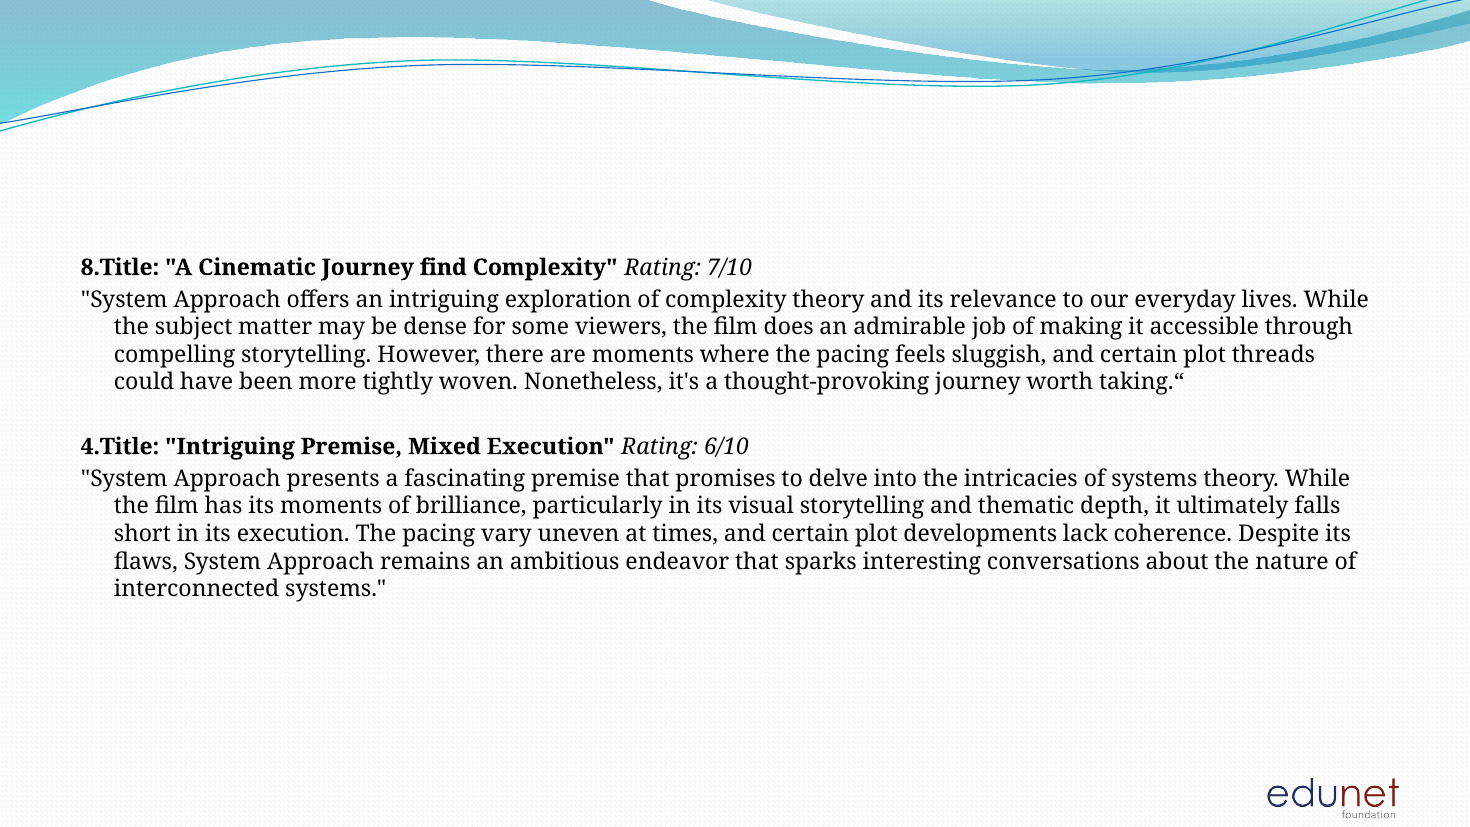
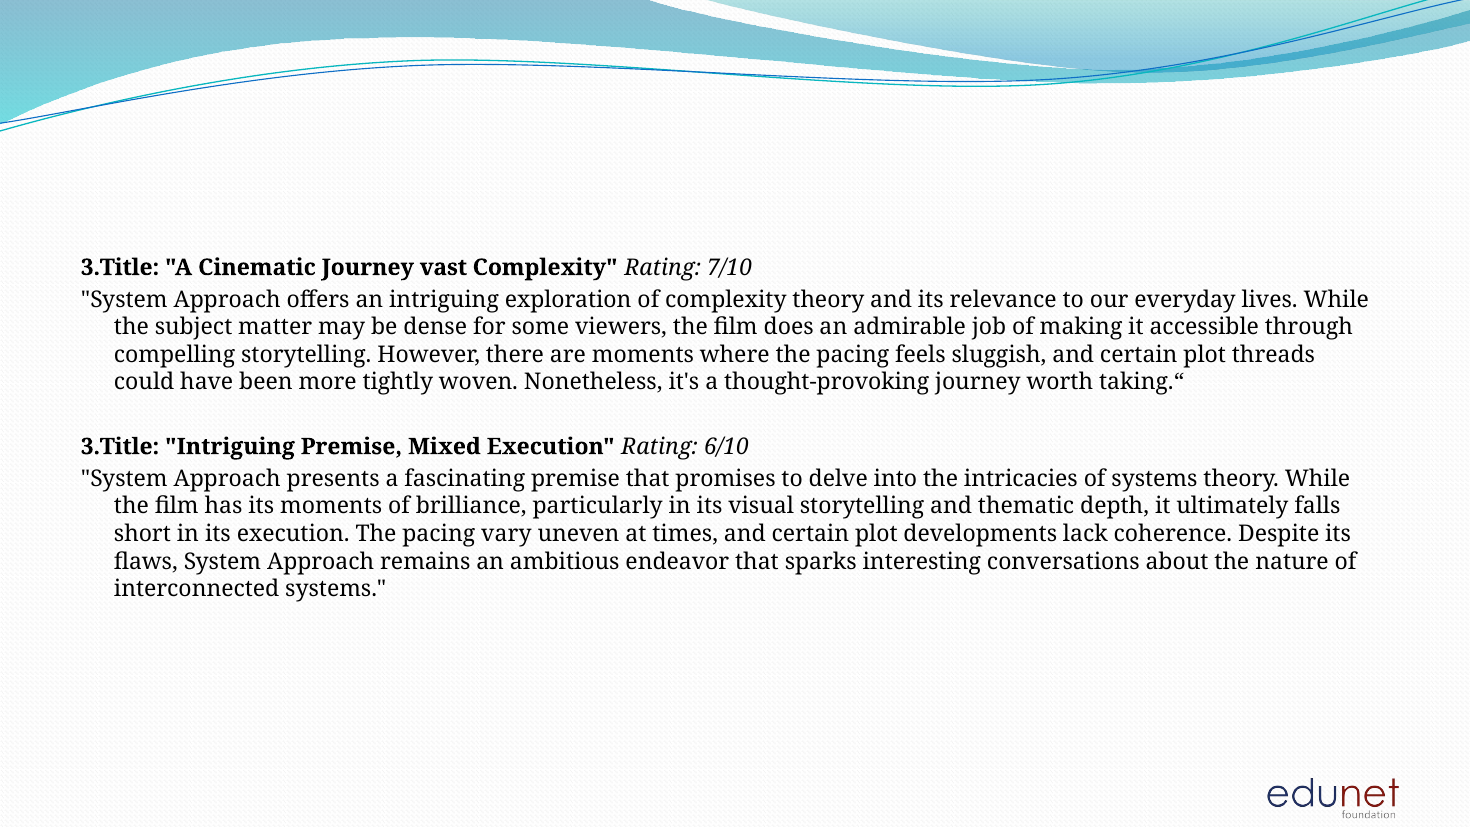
8.Title at (120, 267): 8.Title -> 3.Title
find: find -> vast
4.Title at (120, 447): 4.Title -> 3.Title
